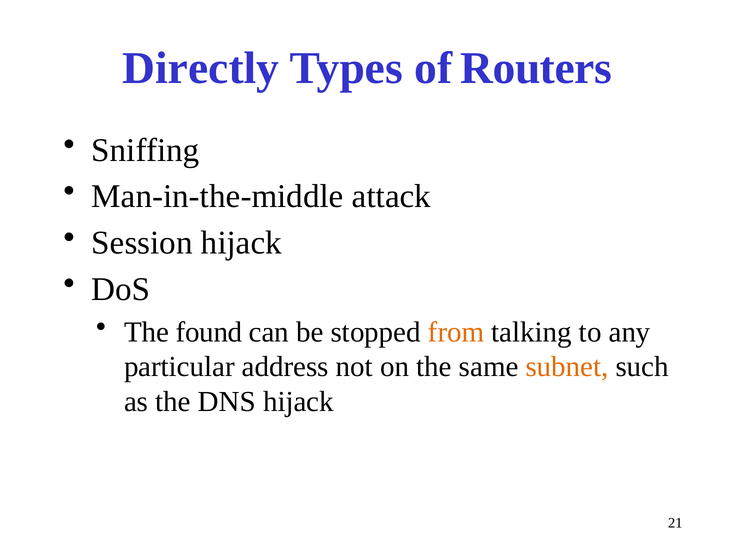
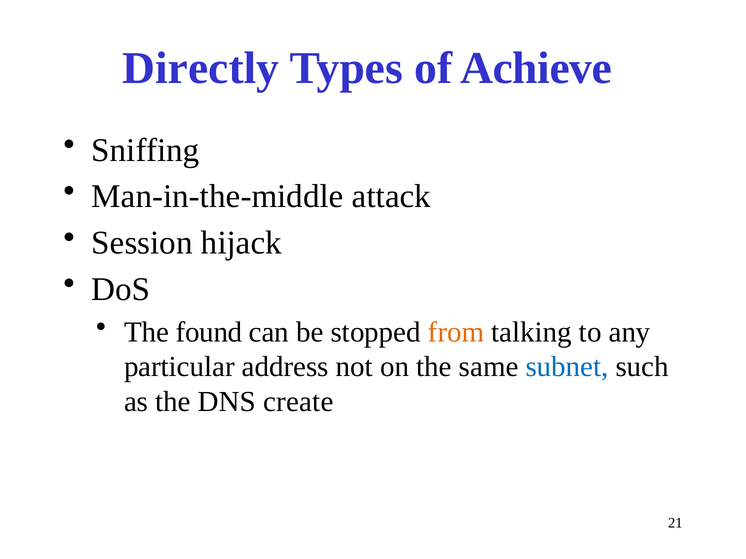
Routers: Routers -> Achieve
subnet colour: orange -> blue
DNS hijack: hijack -> create
